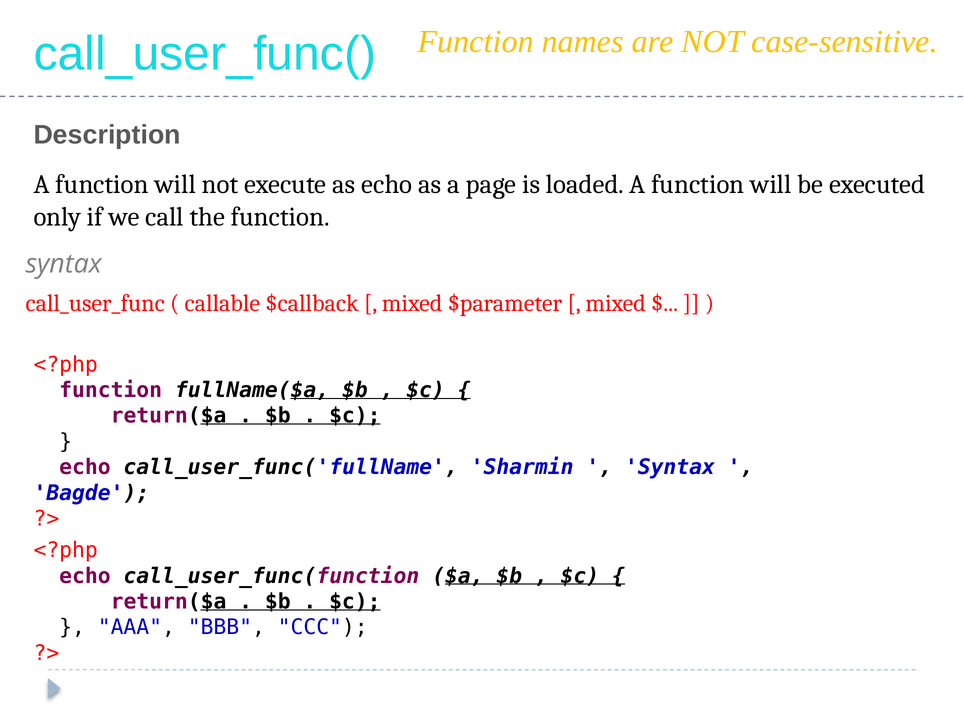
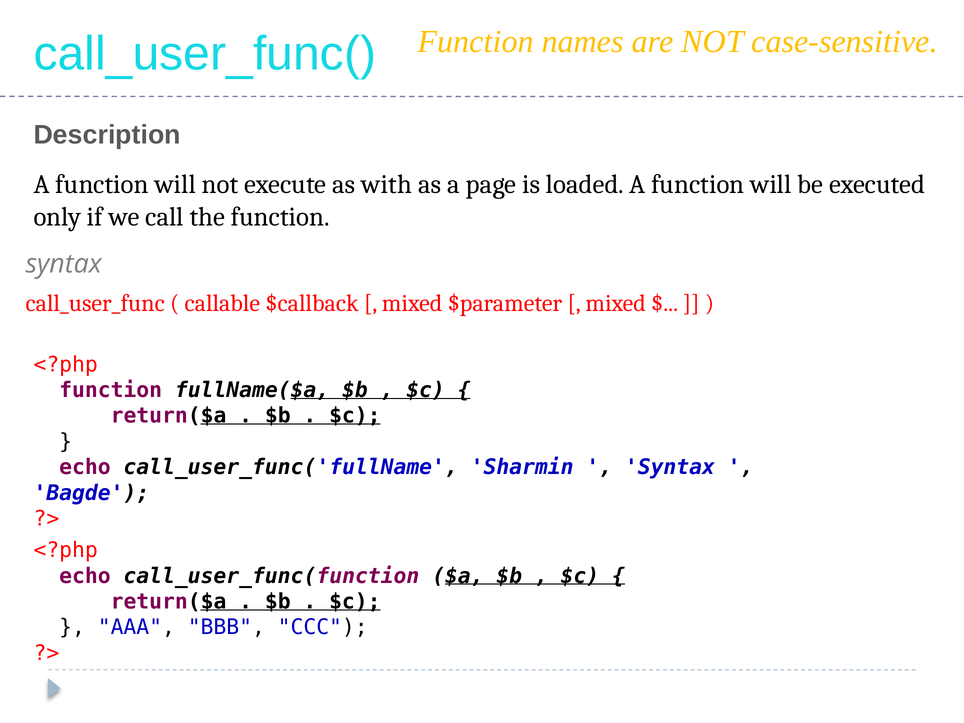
as echo: echo -> with
